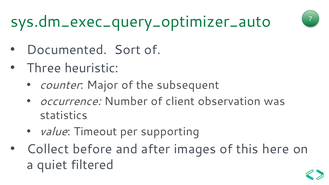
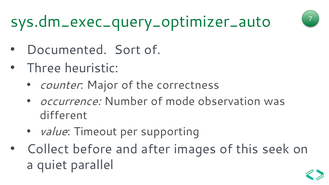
subsequent: subsequent -> correctness
client: client -> mode
statistics: statistics -> different
here: here -> seek
filtered: filtered -> parallel
